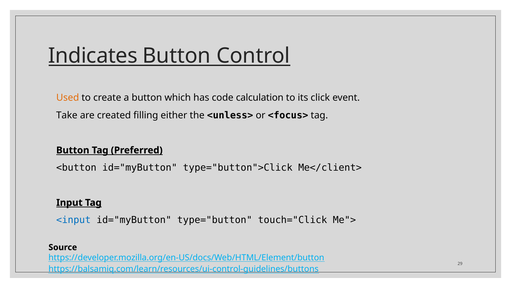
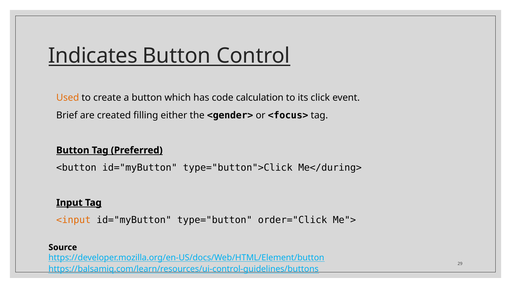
Take: Take -> Brief
<unless>: <unless> -> <gender>
Me</client>: Me</client> -> Me</during>
<input colour: blue -> orange
touch="Click: touch="Click -> order="Click
